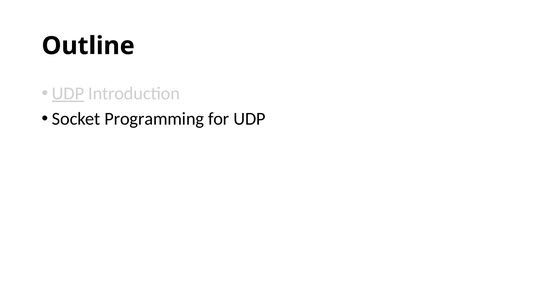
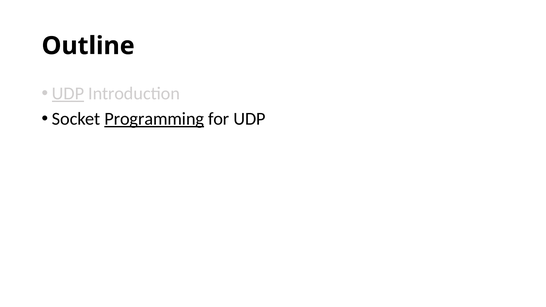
Programming underline: none -> present
